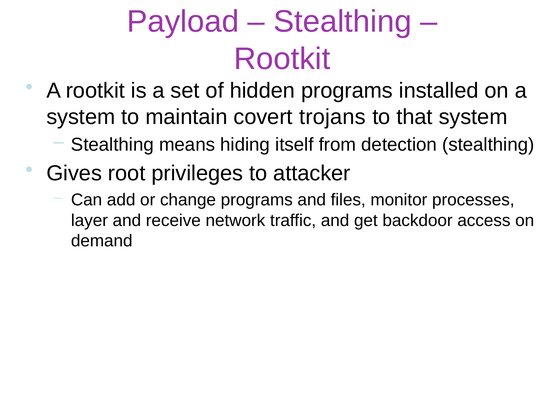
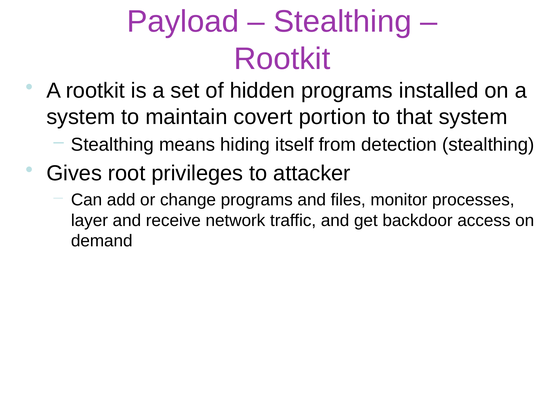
trojans: trojans -> portion
